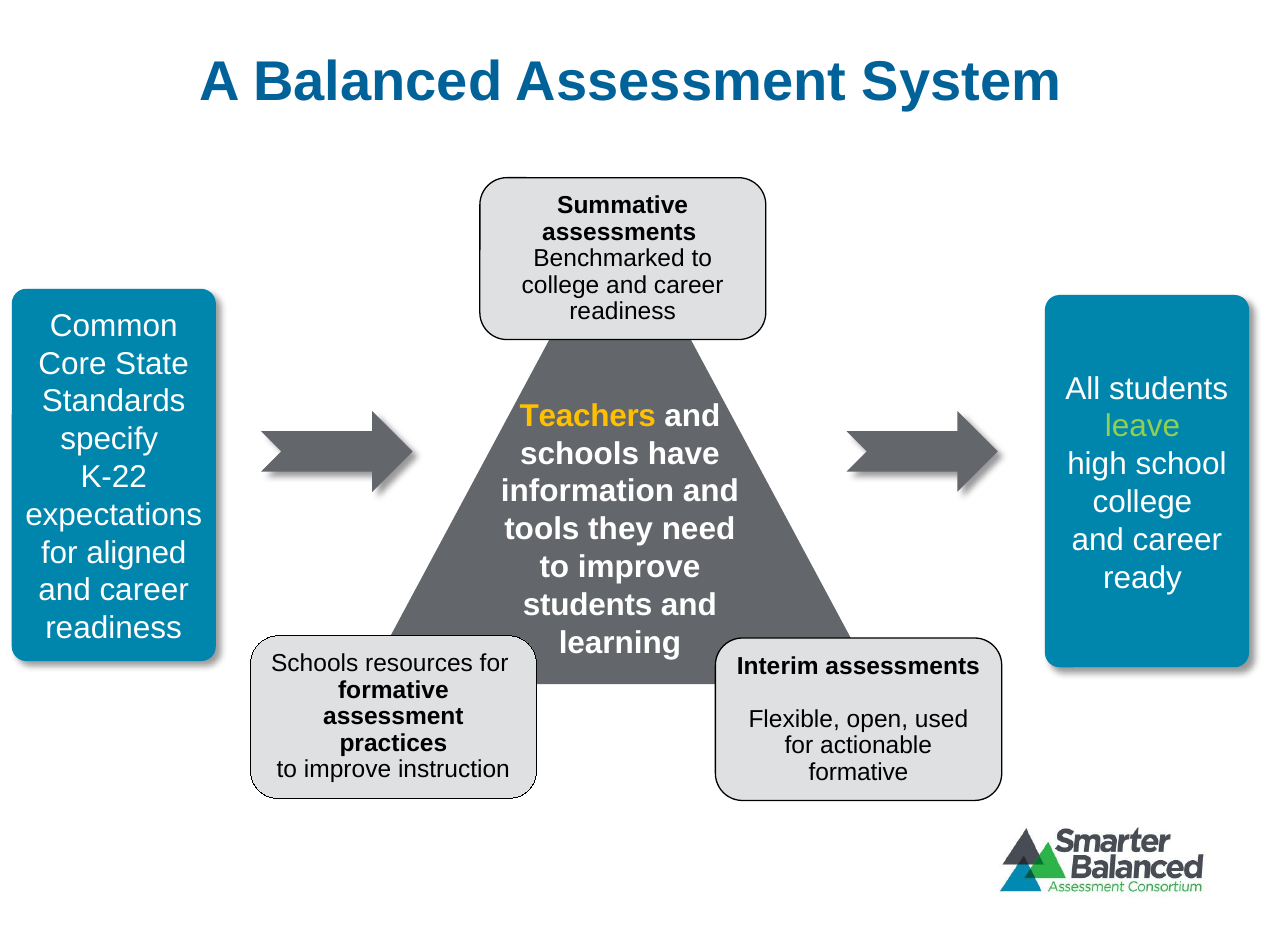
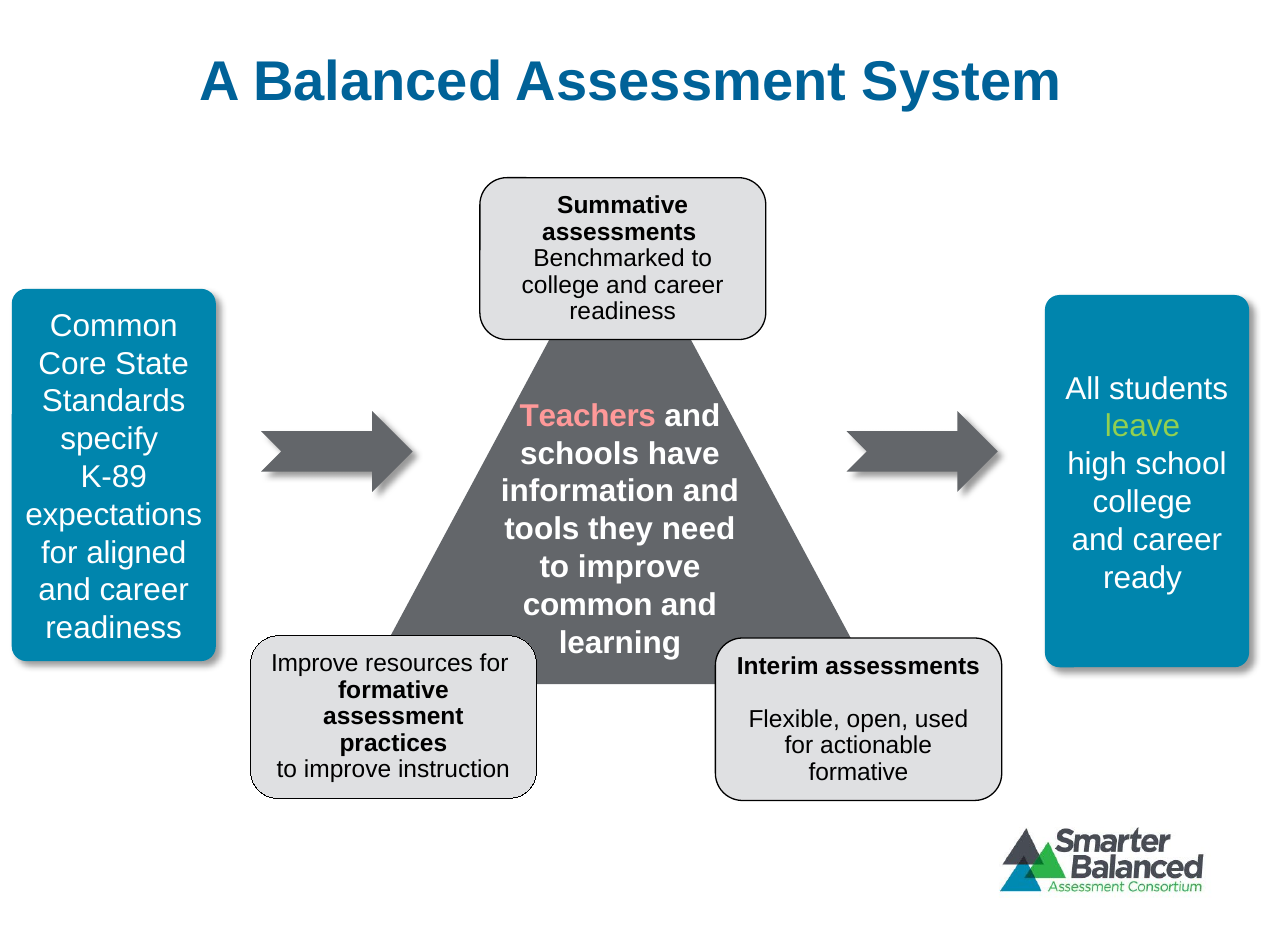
Teachers colour: yellow -> pink
K-22: K-22 -> K-89
students at (588, 605): students -> common
Schools at (315, 664): Schools -> Improve
